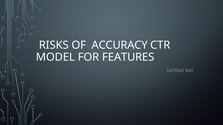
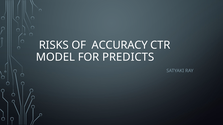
FEATURES: FEATURES -> PREDICTS
